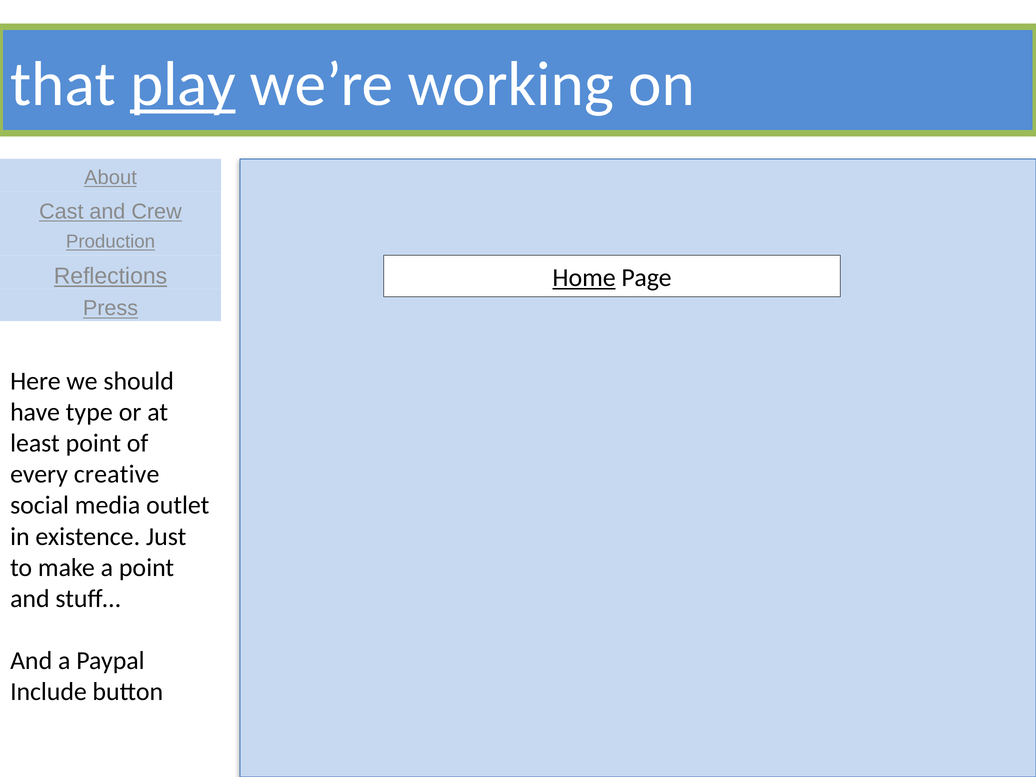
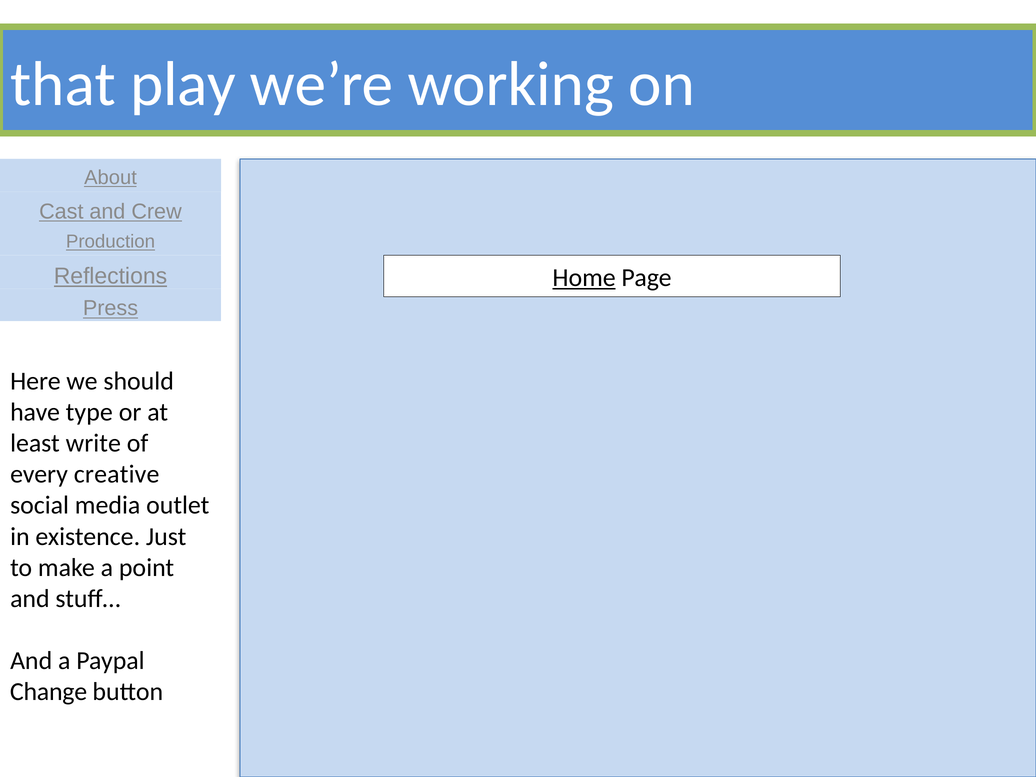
play underline: present -> none
least point: point -> write
Include: Include -> Change
